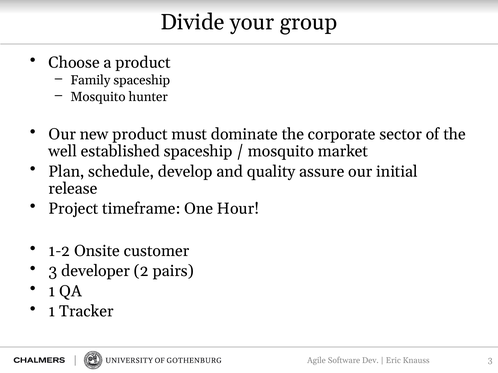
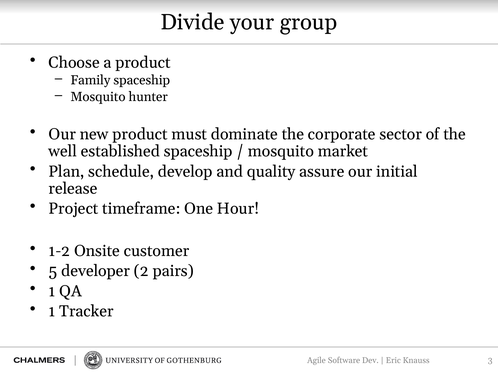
3 at (53, 271): 3 -> 5
